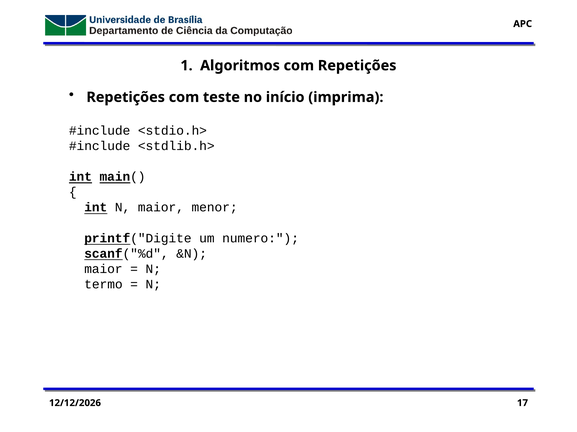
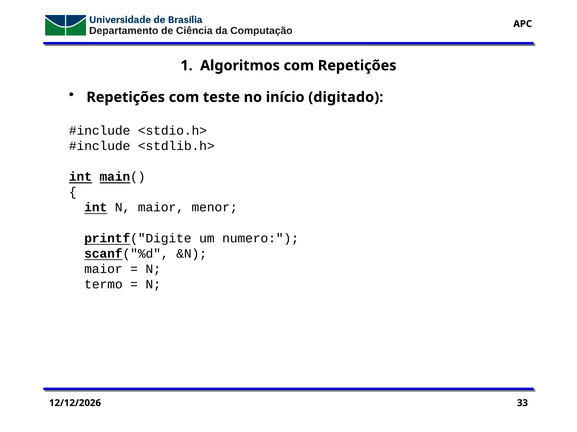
imprima: imprima -> digitado
17: 17 -> 33
